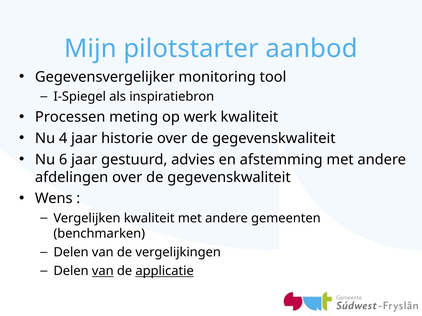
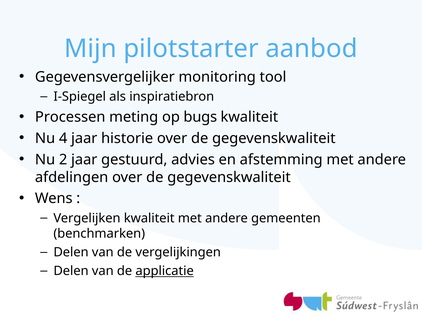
werk: werk -> bugs
6: 6 -> 2
van at (103, 271) underline: present -> none
